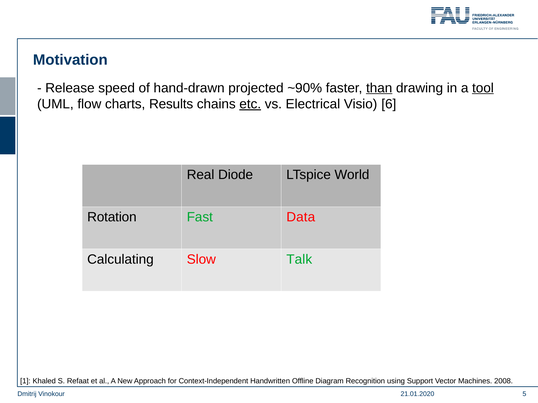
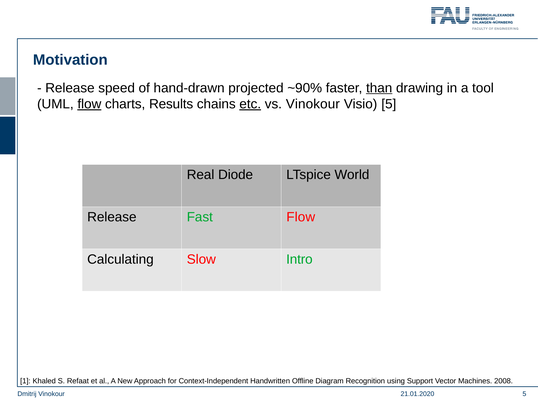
tool underline: present -> none
flow at (89, 104) underline: none -> present
vs Electrical: Electrical -> Vinokour
Visio 6: 6 -> 5
Rotation at (112, 217): Rotation -> Release
Fast Data: Data -> Flow
Talk: Talk -> Intro
